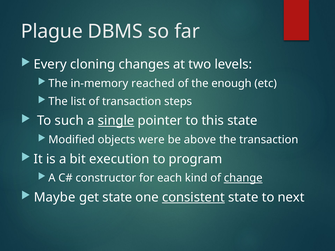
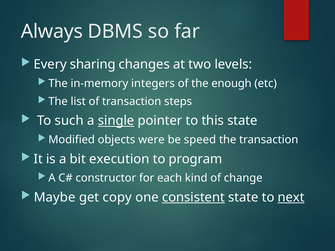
Plague: Plague -> Always
cloning: cloning -> sharing
reached: reached -> integers
above: above -> speed
change underline: present -> none
get state: state -> copy
next underline: none -> present
